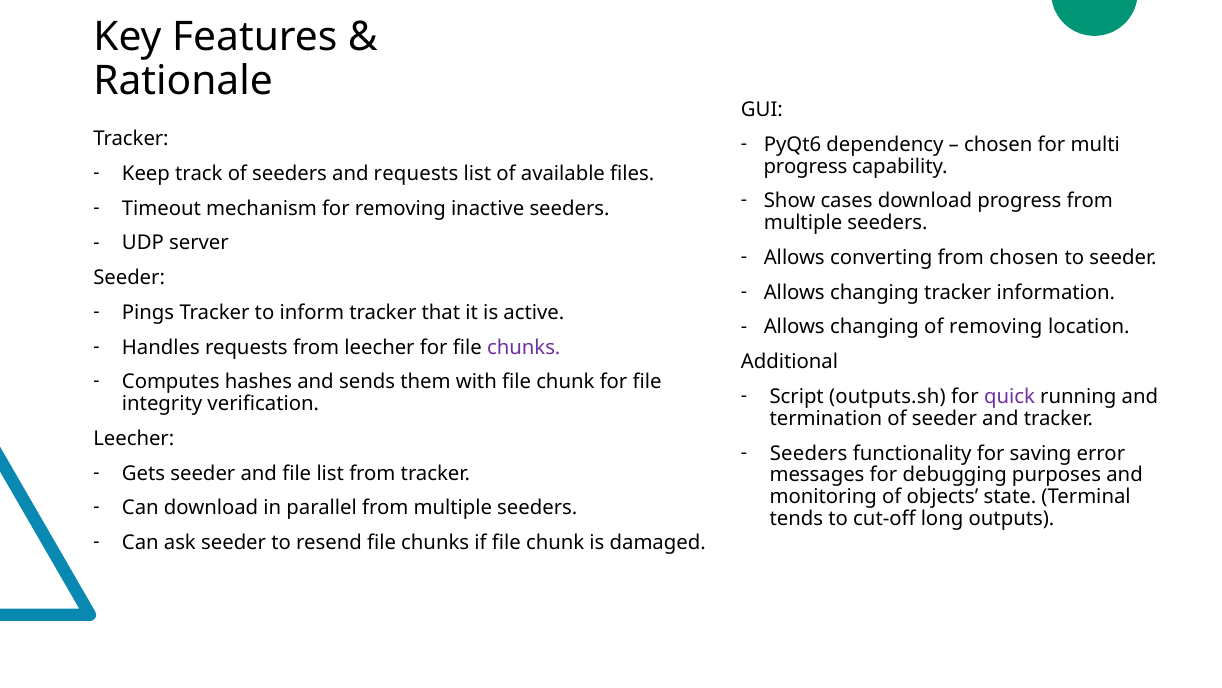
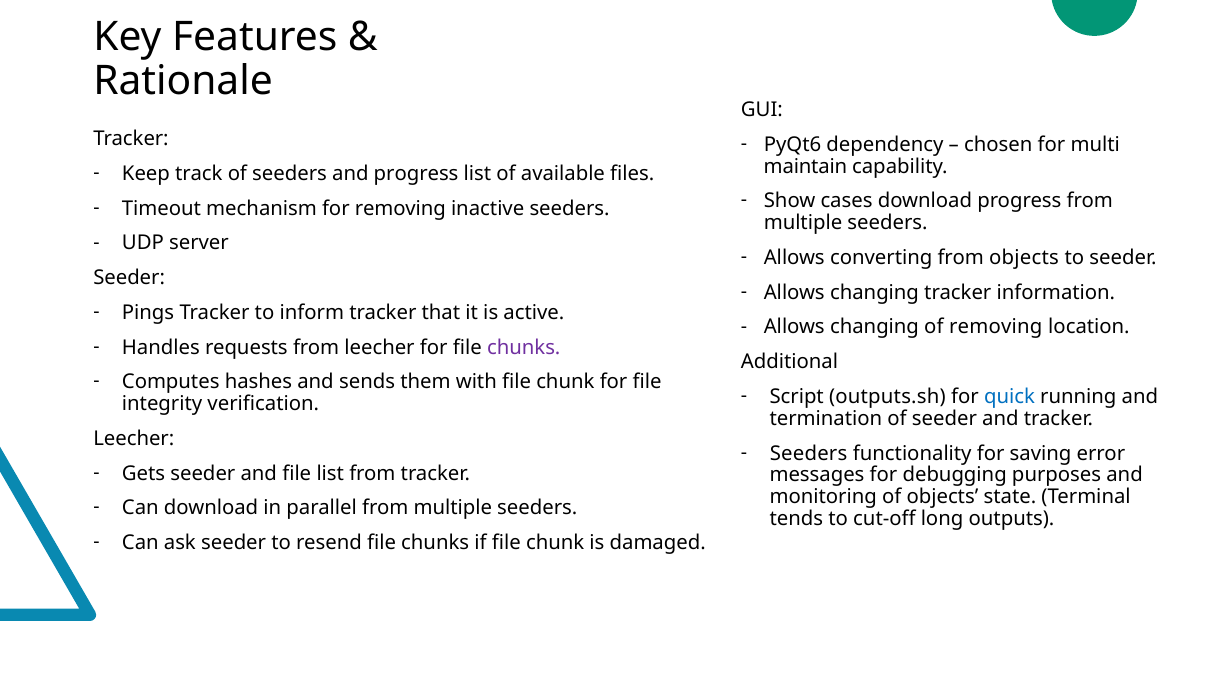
progress at (805, 166): progress -> maintain
and requests: requests -> progress
from chosen: chosen -> objects
quick colour: purple -> blue
